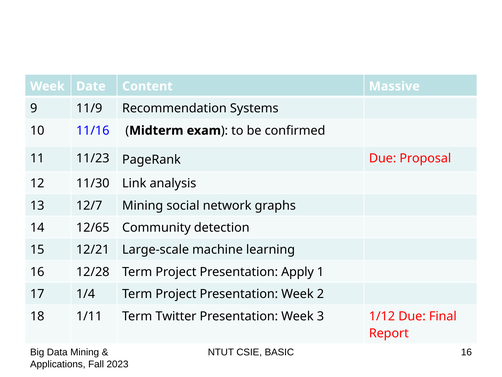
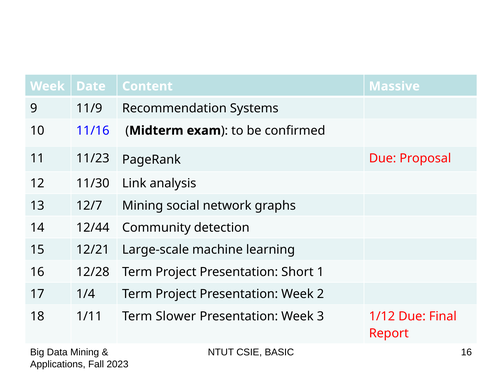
12/65: 12/65 -> 12/44
Apply: Apply -> Short
Twitter: Twitter -> Slower
